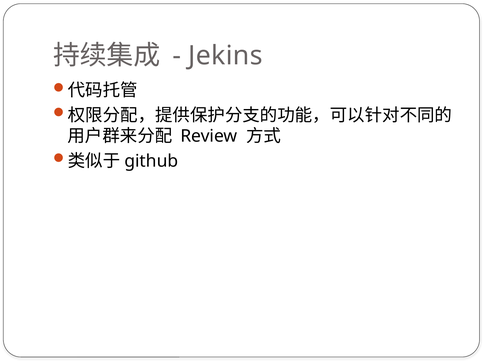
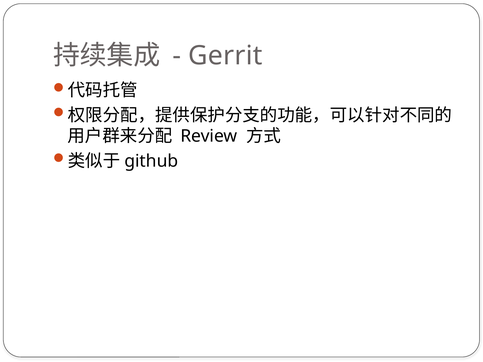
Jekins: Jekins -> Gerrit
